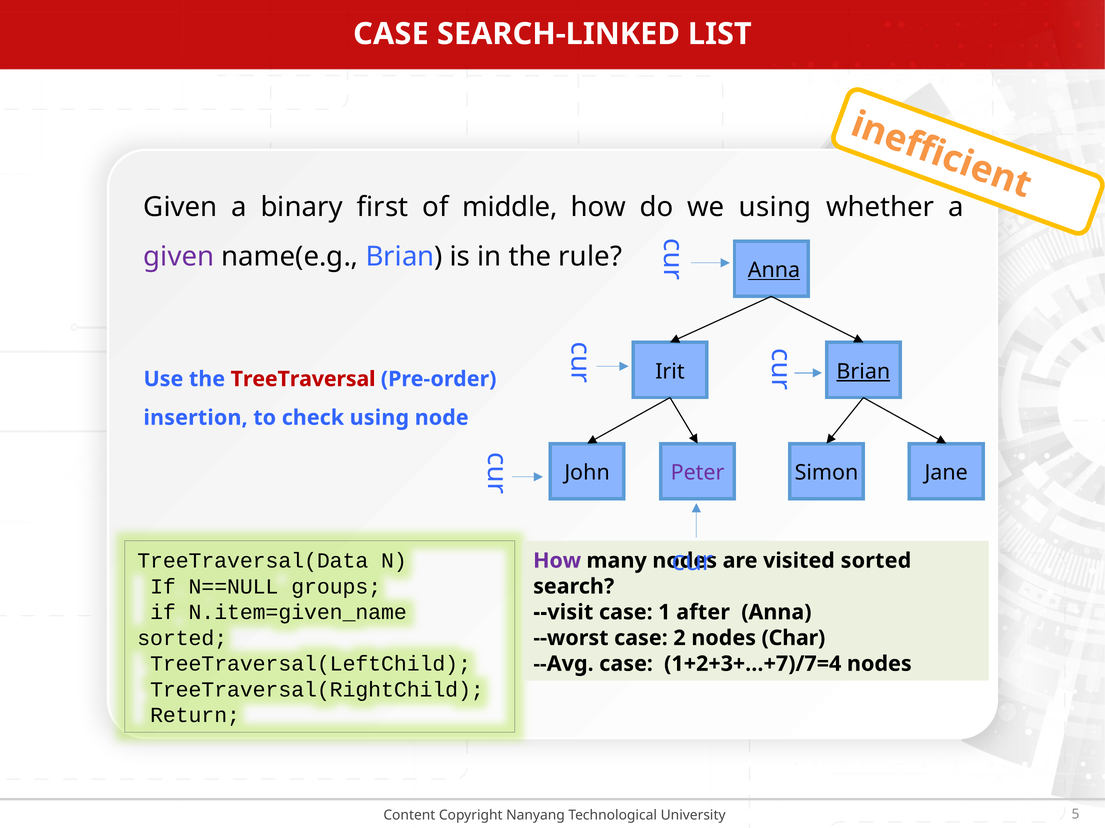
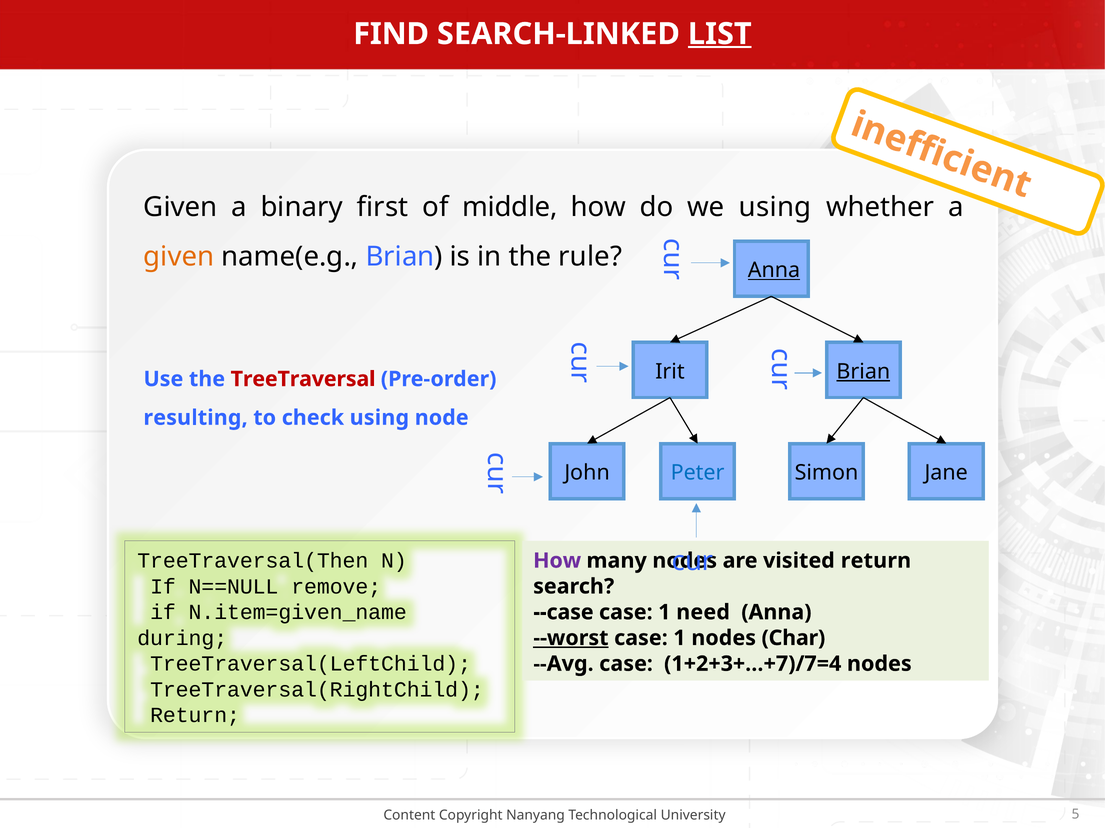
CASE at (391, 34): CASE -> FIND
LIST underline: none -> present
given at (179, 257) colour: purple -> orange
insertion: insertion -> resulting
Peter colour: purple -> blue
TreeTraversal(Data: TreeTraversal(Data -> TreeTraversal(Then
visited sorted: sorted -> return
groups: groups -> remove
--visit: --visit -> --case
after: after -> need
sorted at (182, 639): sorted -> during
--worst underline: none -> present
2 at (679, 639): 2 -> 1
